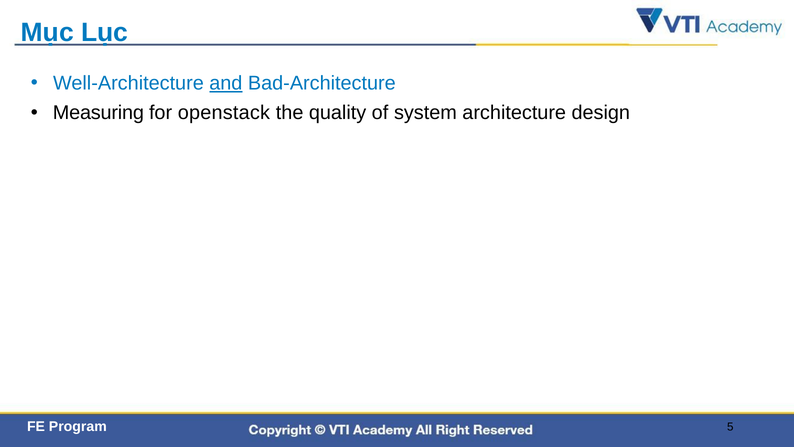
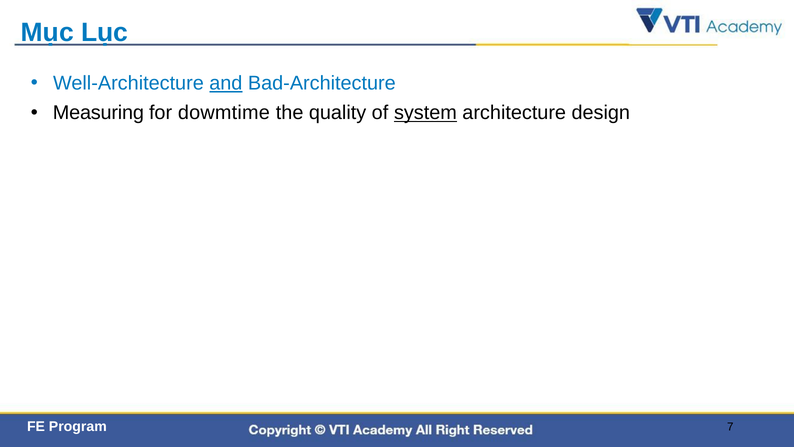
openstack: openstack -> dowmtime
system underline: none -> present
5: 5 -> 7
